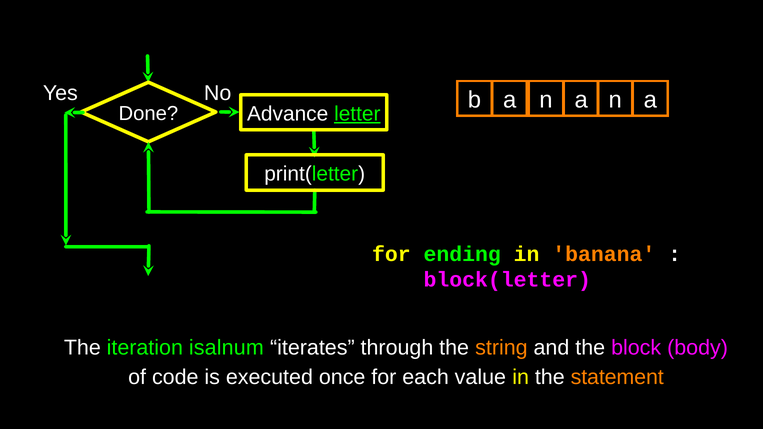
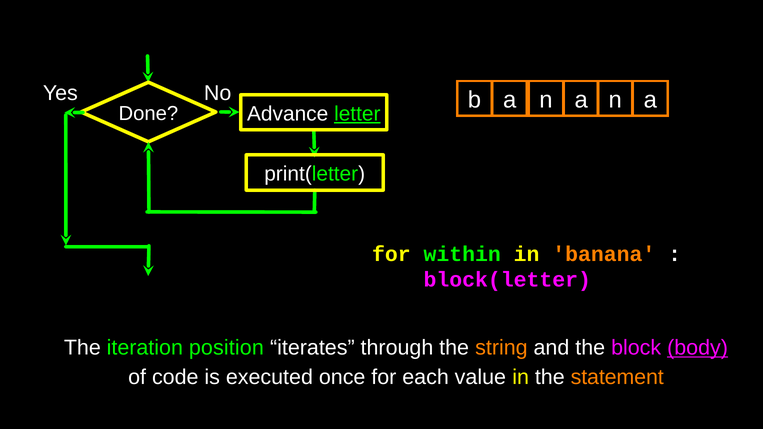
ending: ending -> within
isalnum: isalnum -> position
body underline: none -> present
